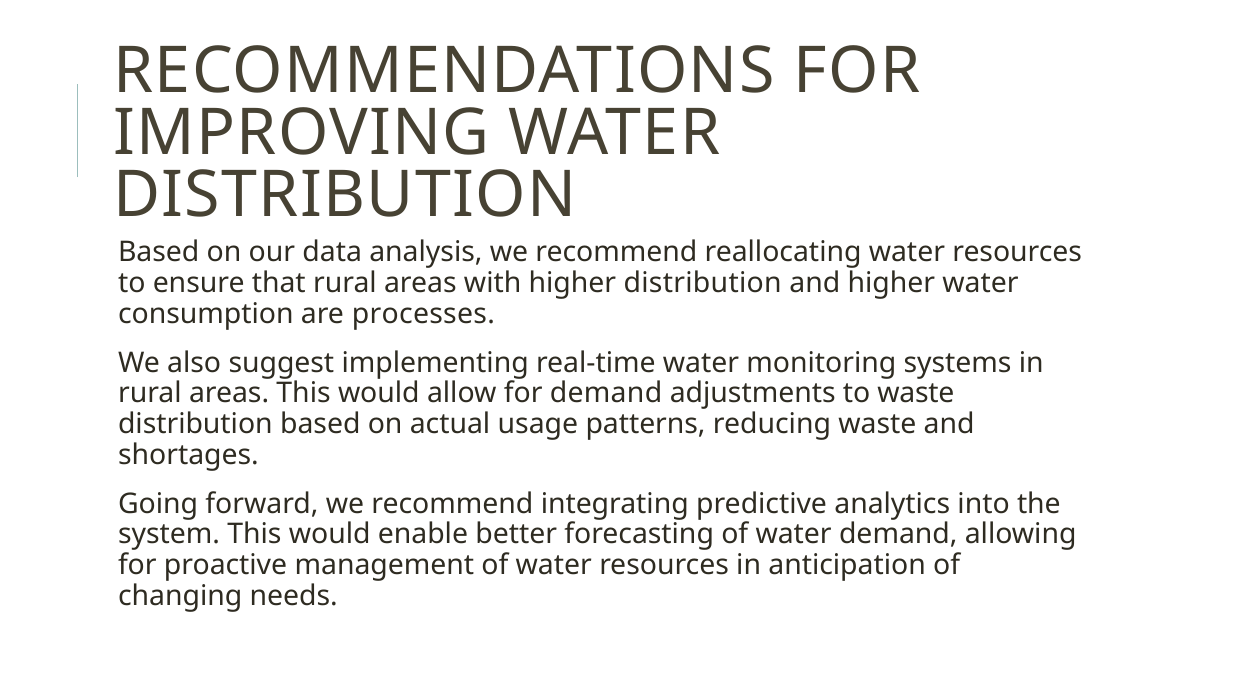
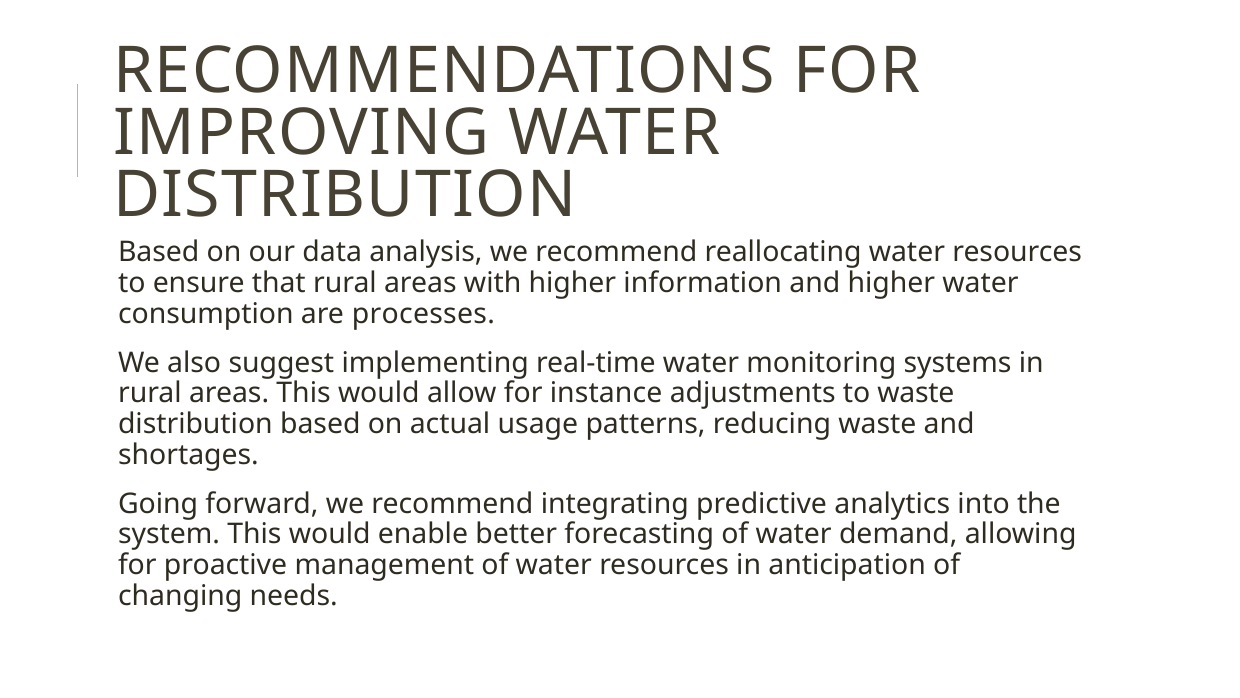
higher distribution: distribution -> information
for demand: demand -> instance
